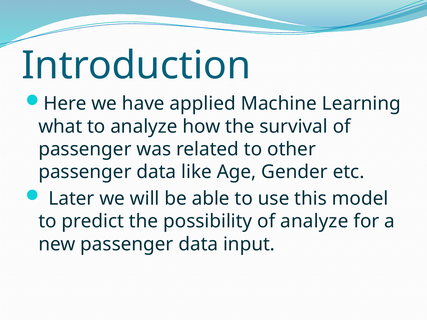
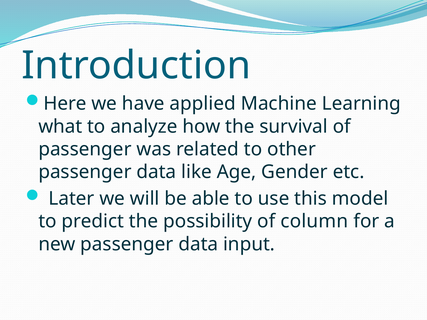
of analyze: analyze -> column
